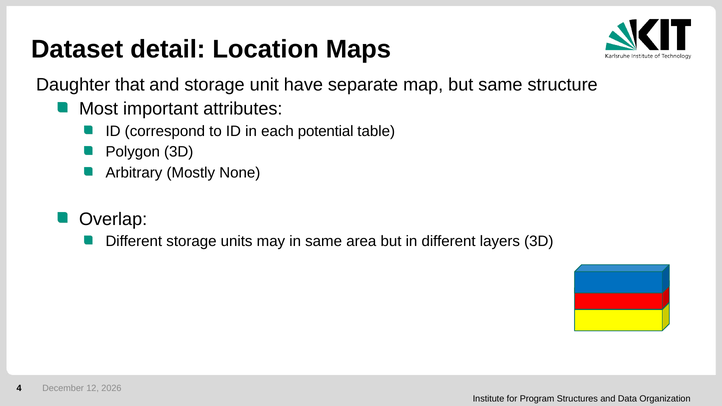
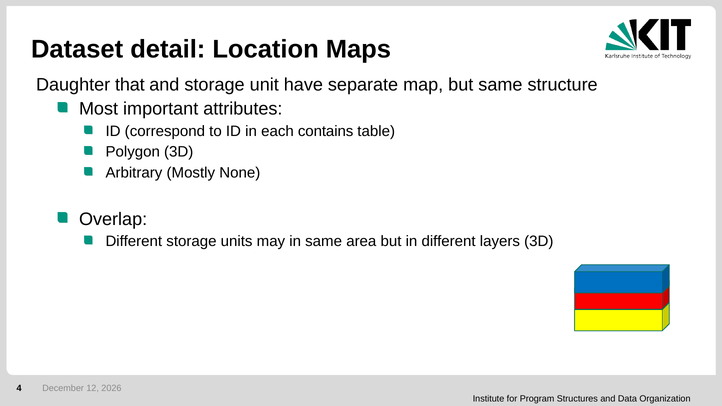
potential: potential -> contains
